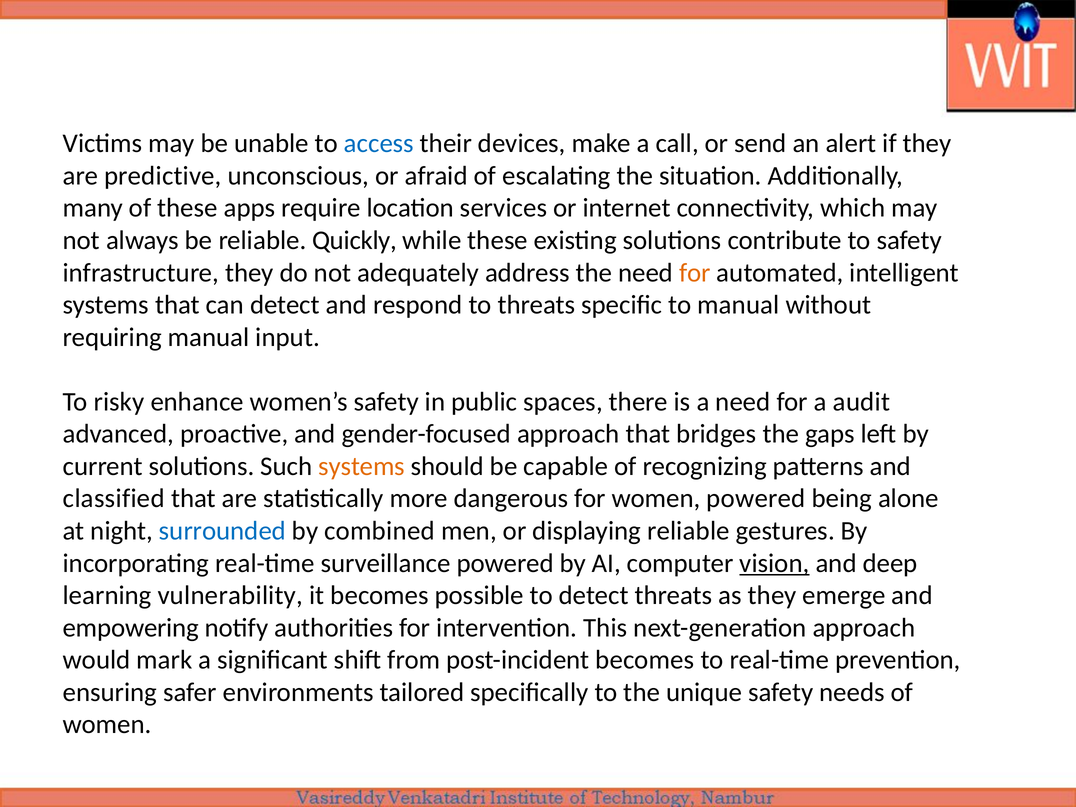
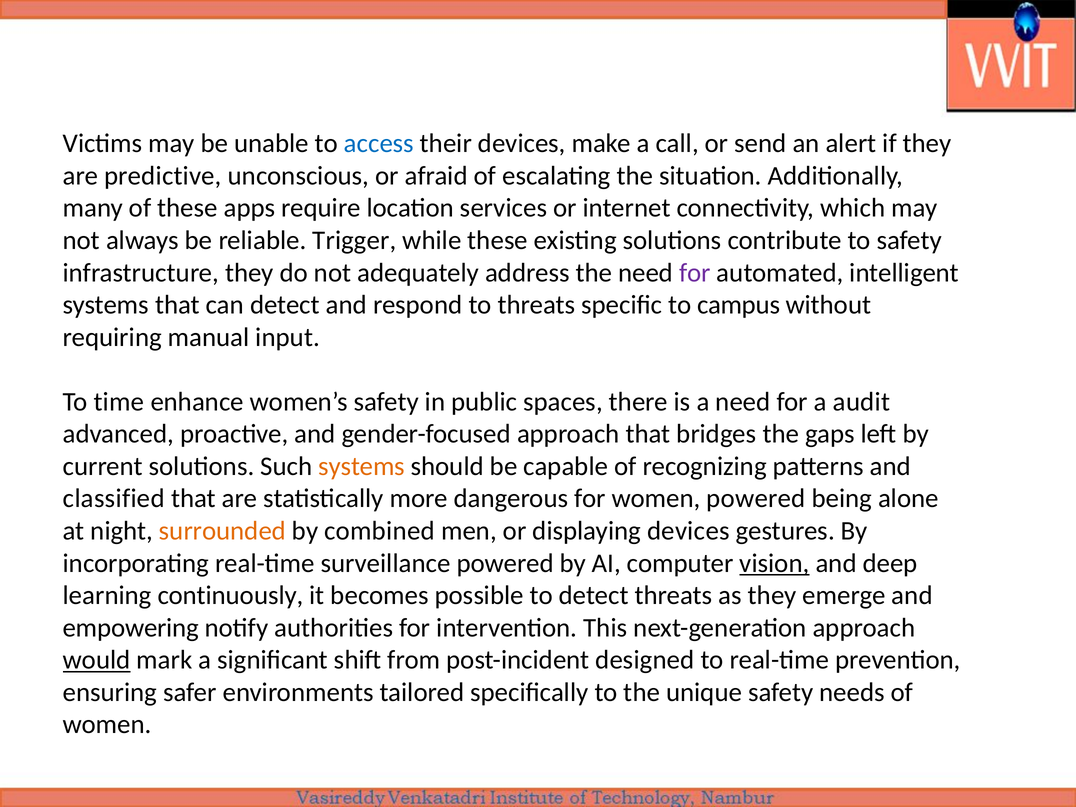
Quickly: Quickly -> Trigger
for at (695, 273) colour: orange -> purple
to manual: manual -> campus
risky: risky -> time
surrounded colour: blue -> orange
displaying reliable: reliable -> devices
vulnerability: vulnerability -> continuously
would underline: none -> present
post-incident becomes: becomes -> designed
